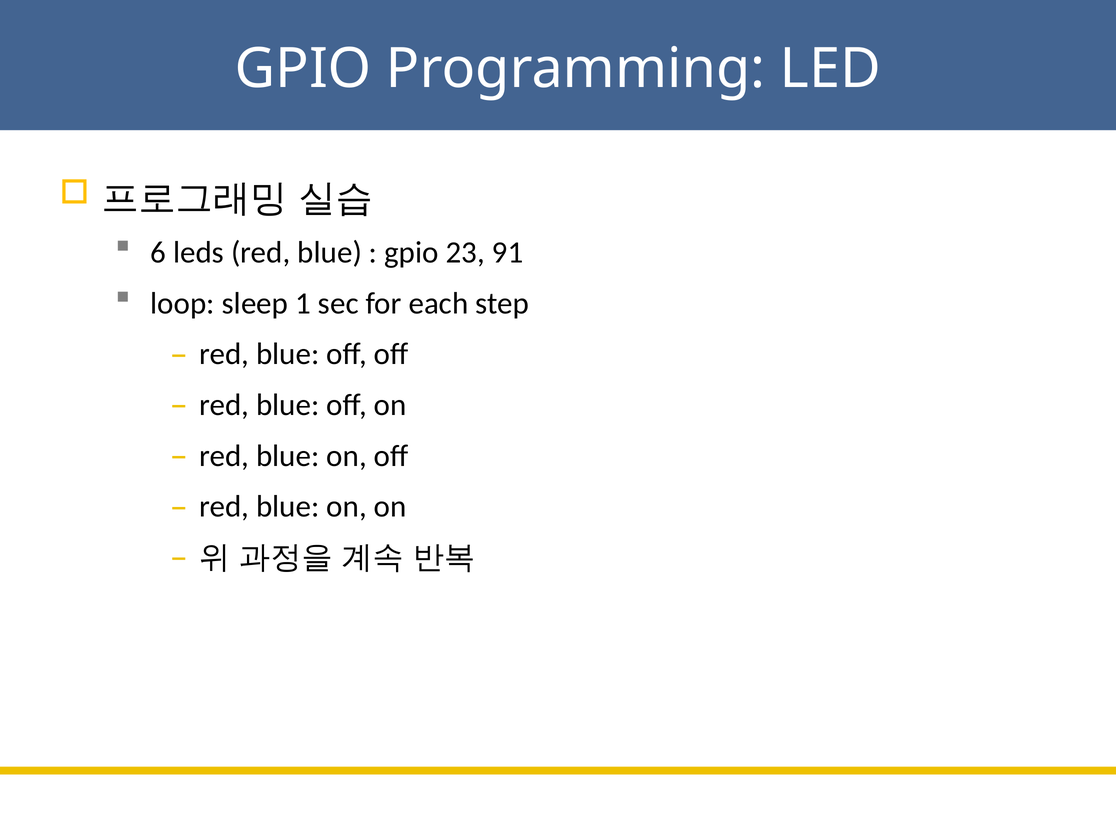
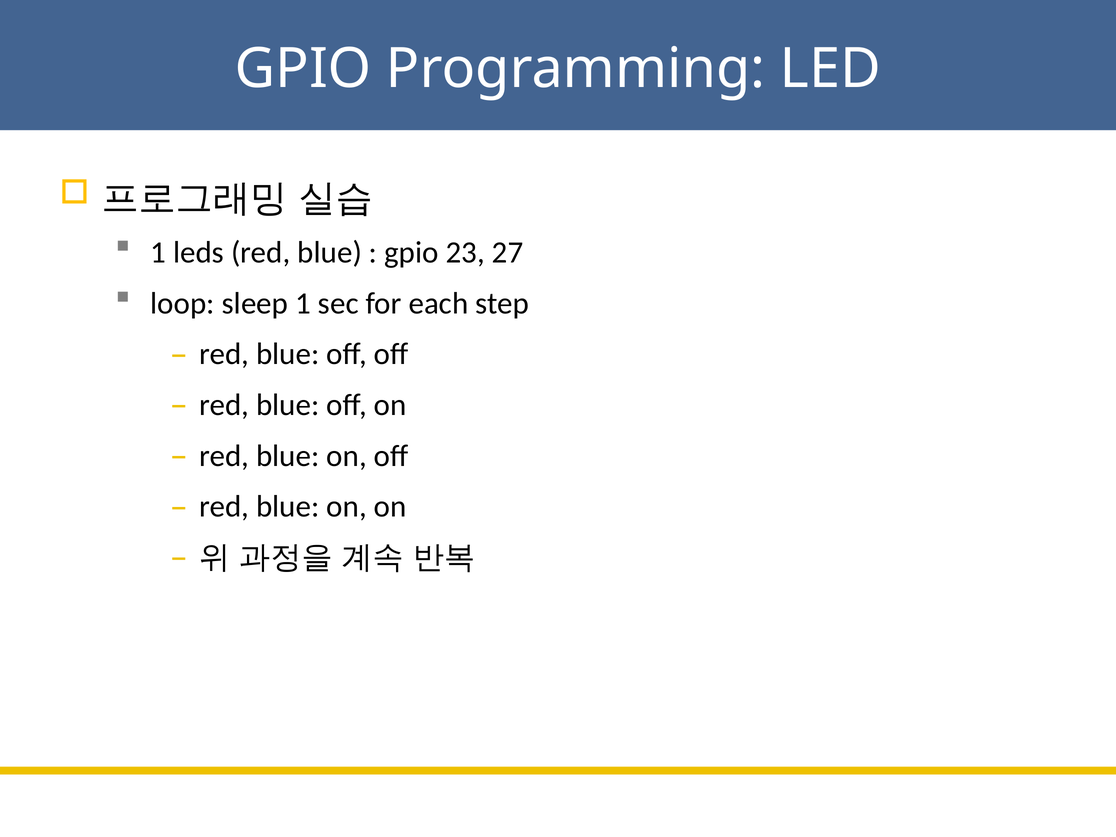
6 at (158, 252): 6 -> 1
91: 91 -> 27
